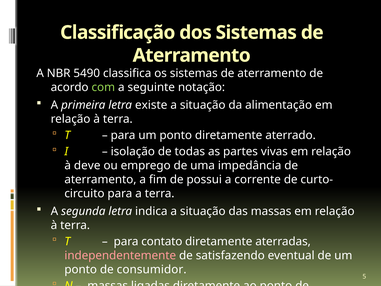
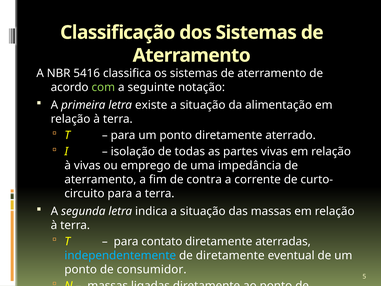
5490: 5490 -> 5416
à deve: deve -> vivas
possui: possui -> contra
independentemente colour: pink -> light blue
de satisfazendo: satisfazendo -> diretamente
